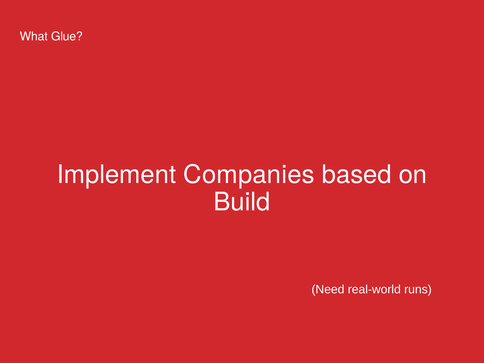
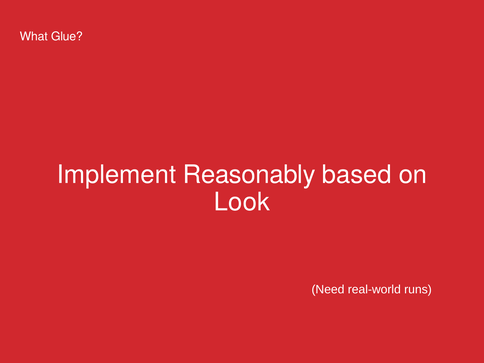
Companies: Companies -> Reasonably
Build: Build -> Look
